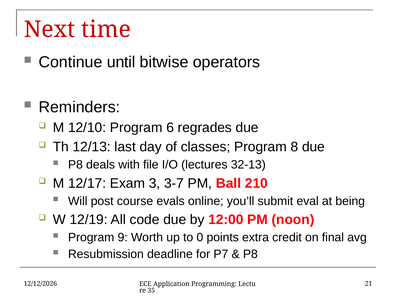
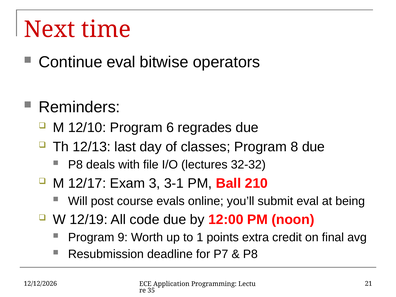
Continue until: until -> eval
32-13: 32-13 -> 32-32
3-7: 3-7 -> 3-1
0: 0 -> 1
